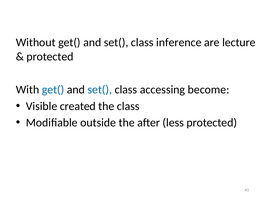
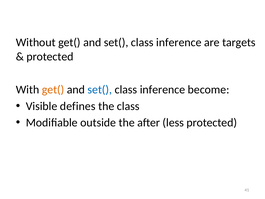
lecture: lecture -> targets
get( at (53, 90) colour: blue -> orange
accessing at (162, 90): accessing -> inference
created: created -> defines
